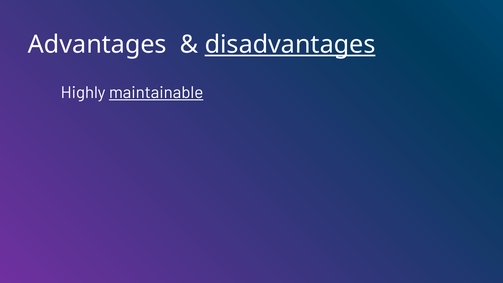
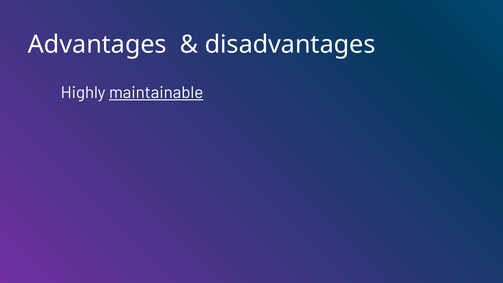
disadvantages underline: present -> none
